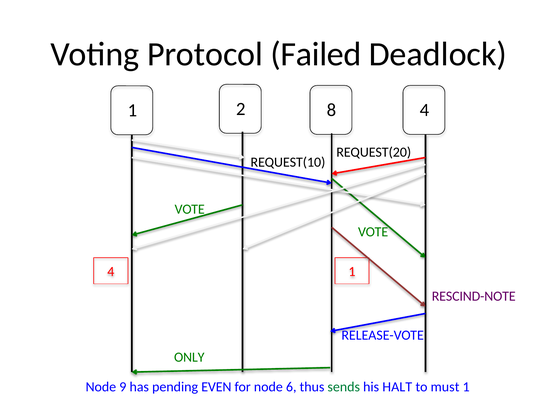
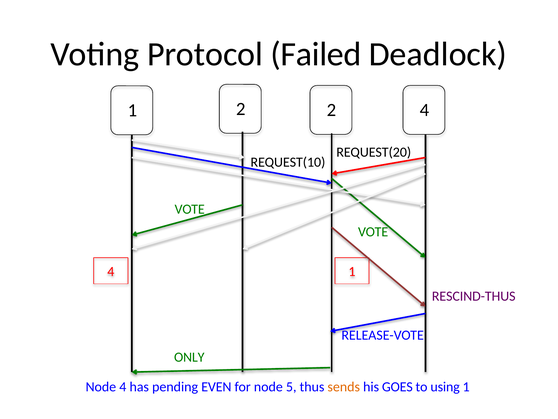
2 8: 8 -> 2
RESCIND-NOTE: RESCIND-NOTE -> RESCIND-THUS
Node 9: 9 -> 4
6: 6 -> 5
sends colour: green -> orange
HALT: HALT -> GOES
must: must -> using
